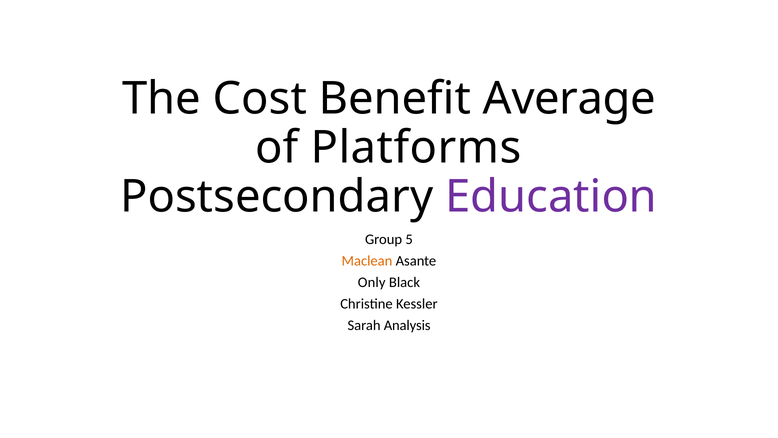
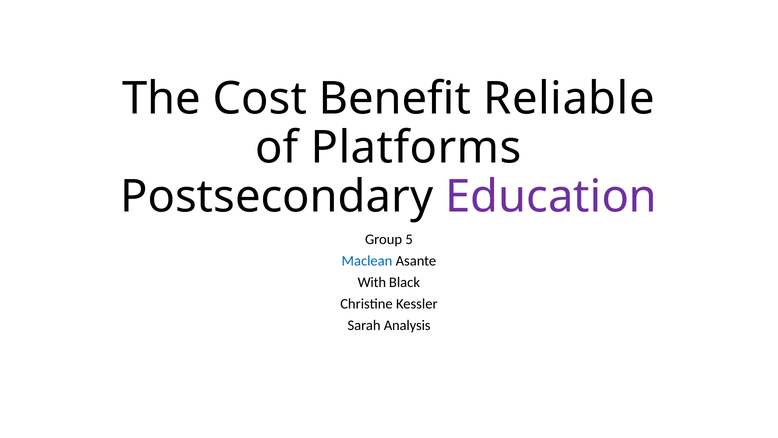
Average: Average -> Reliable
Maclean colour: orange -> blue
Only: Only -> With
